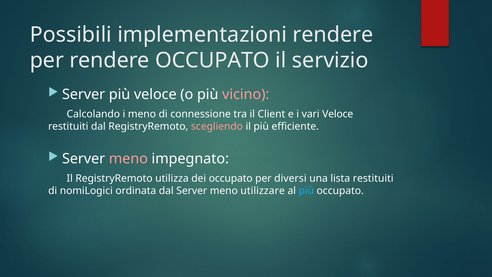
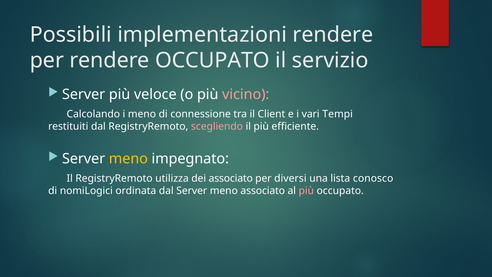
vari Veloce: Veloce -> Tempi
meno at (128, 159) colour: pink -> yellow
dei occupato: occupato -> associato
lista restituiti: restituiti -> conosco
meno utilizzare: utilizzare -> associato
più at (306, 191) colour: light blue -> pink
